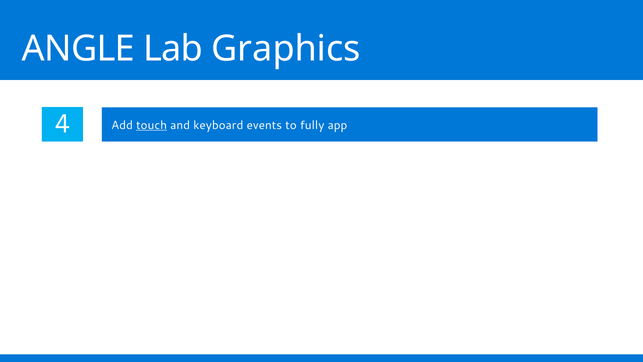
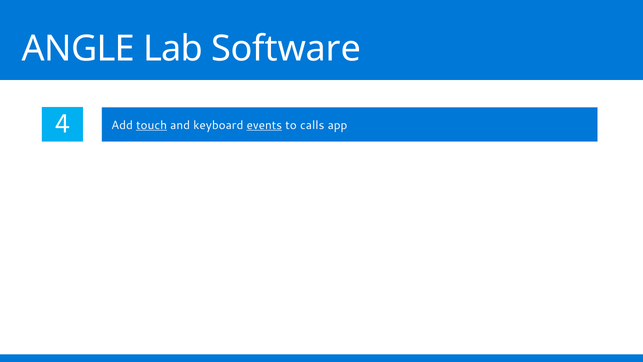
Graphics: Graphics -> Software
events underline: none -> present
fully: fully -> calls
